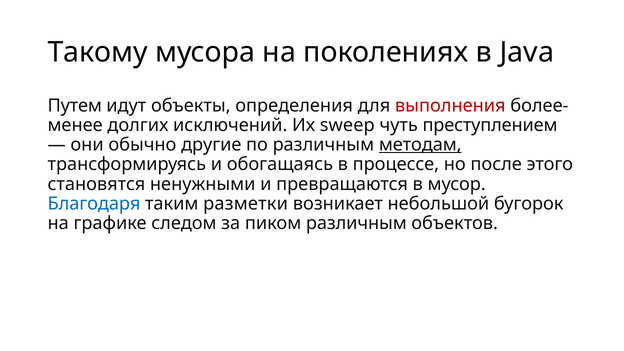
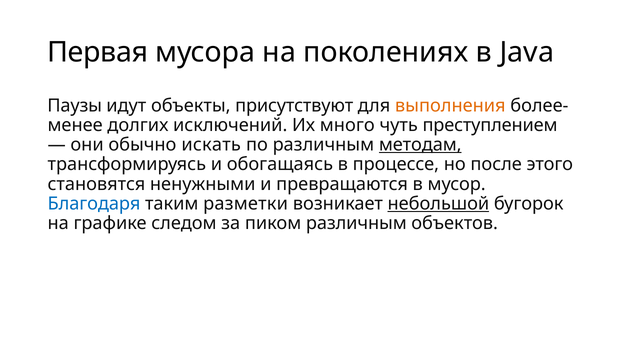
Такому: Такому -> Первая
Путем: Путем -> Паузы
определения: определения -> присутствуют
выполнения colour: red -> orange
sweep: sweep -> много
другие: другие -> искать
небольшой underline: none -> present
